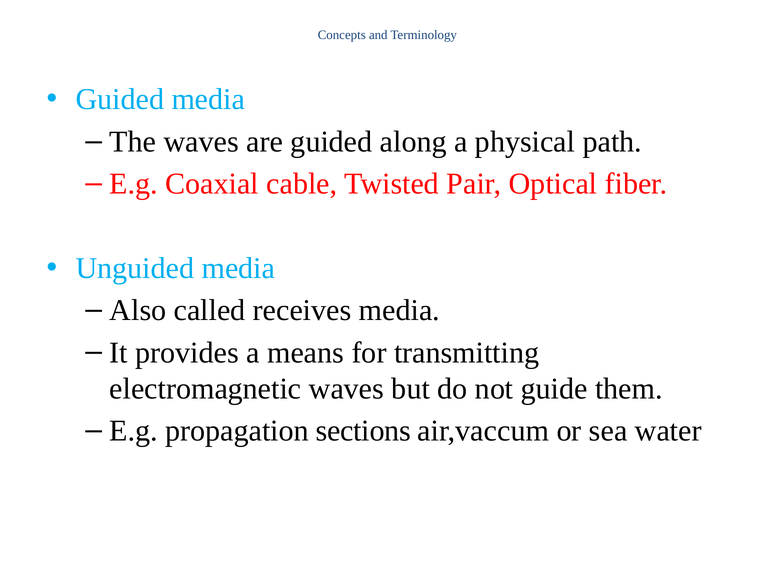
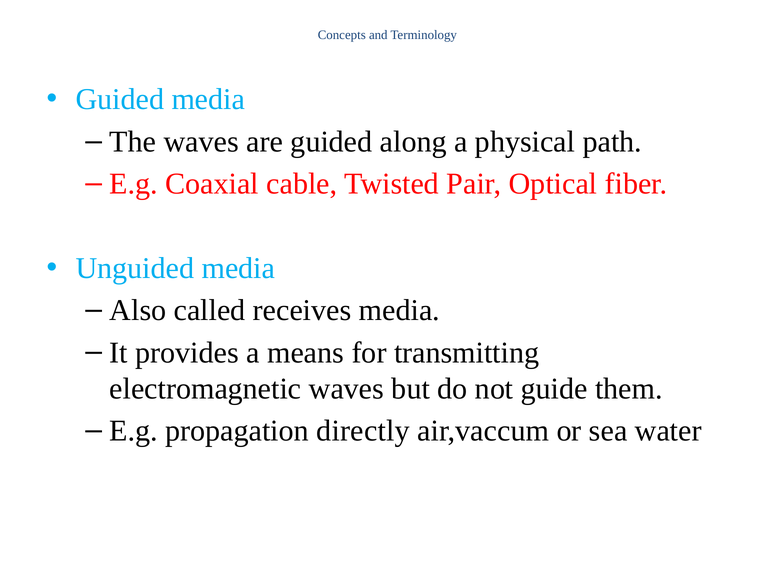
sections: sections -> directly
